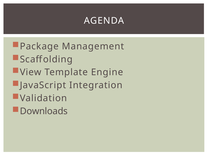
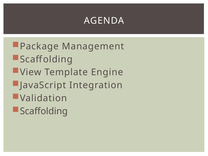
Downloads at (44, 111): Downloads -> Scaffolding
